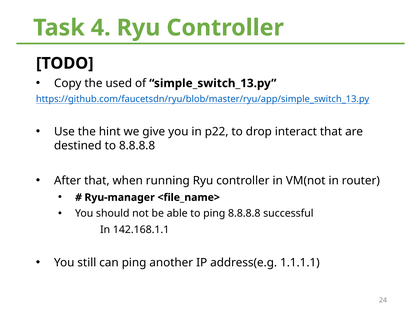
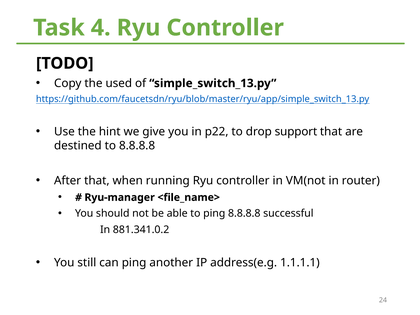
interact: interact -> support
142.168.1.1: 142.168.1.1 -> 881.341.0.2
